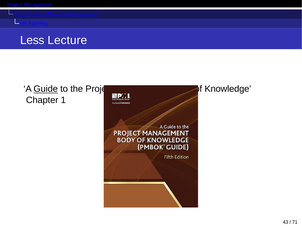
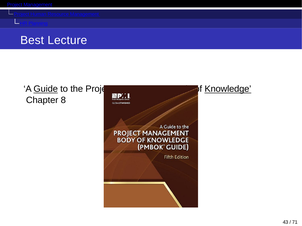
Less: Less -> Best
Knowledge underline: none -> present
1: 1 -> 8
